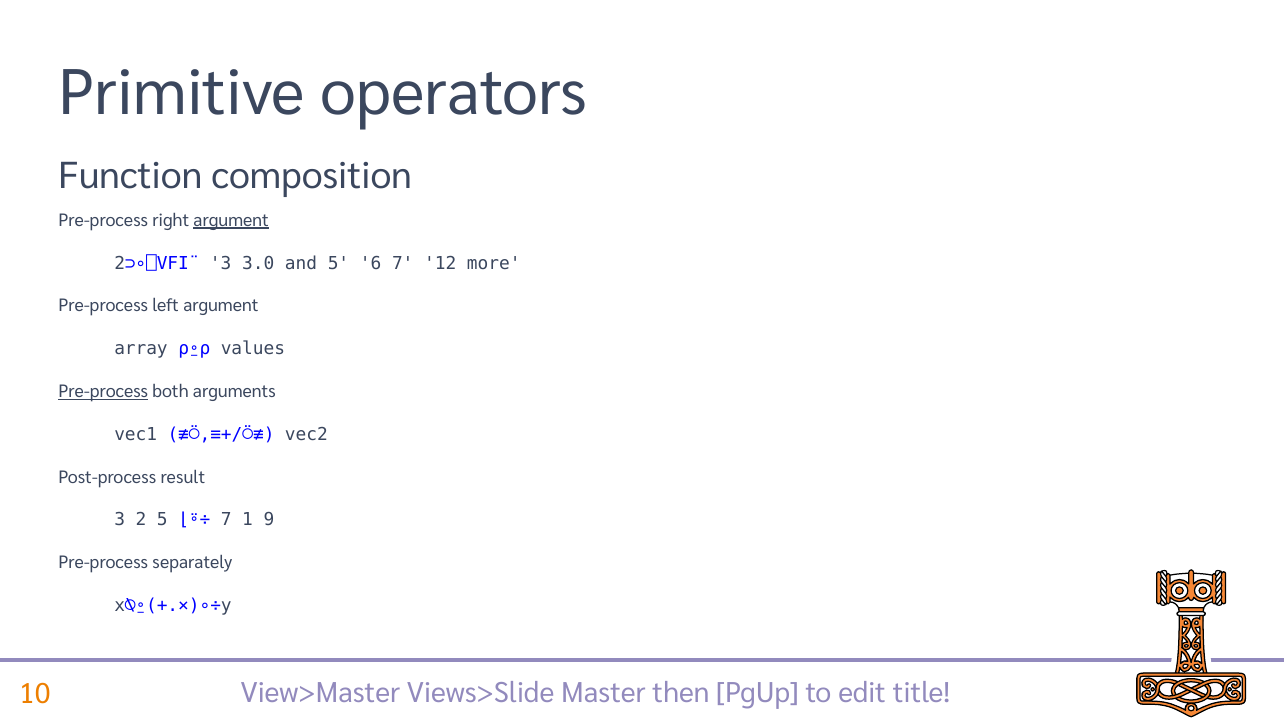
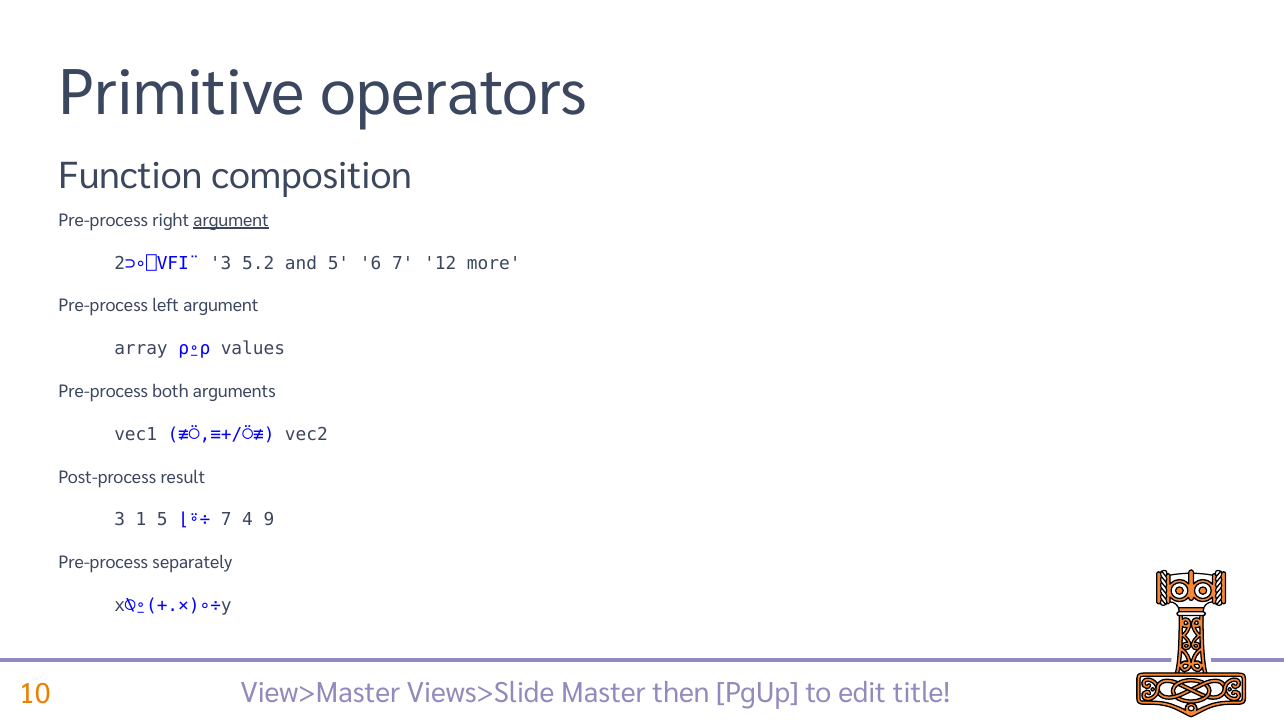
3.0: 3.0 -> 5.2
Pre-process at (103, 392) underline: present -> none
2: 2 -> 1
1: 1 -> 4
